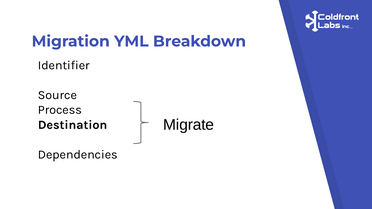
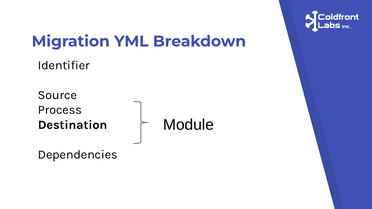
Migrate: Migrate -> Module
